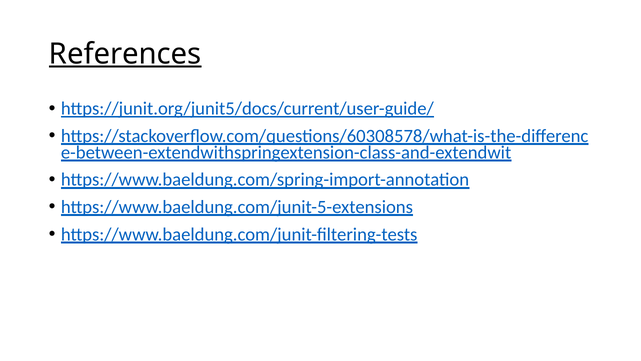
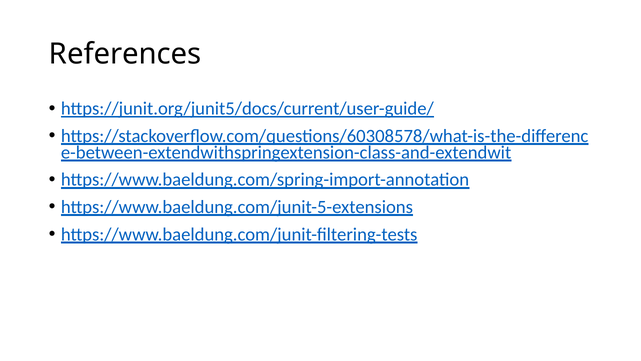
References underline: present -> none
